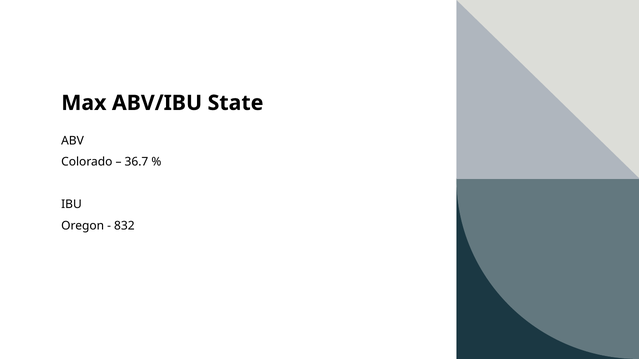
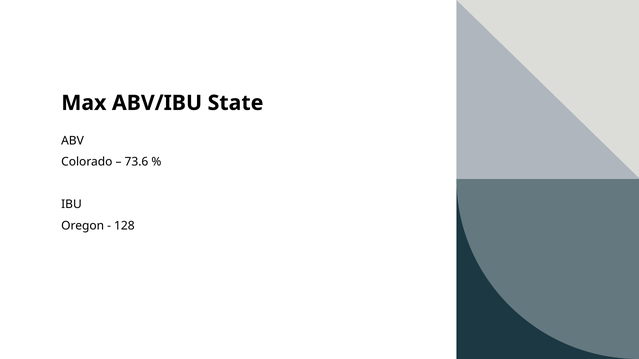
36.7: 36.7 -> 73.6
832: 832 -> 128
